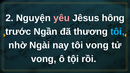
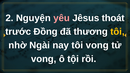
hông: hông -> thoát
Ngần: Ngần -> Đồng
tôi at (117, 32) colour: light blue -> yellow
